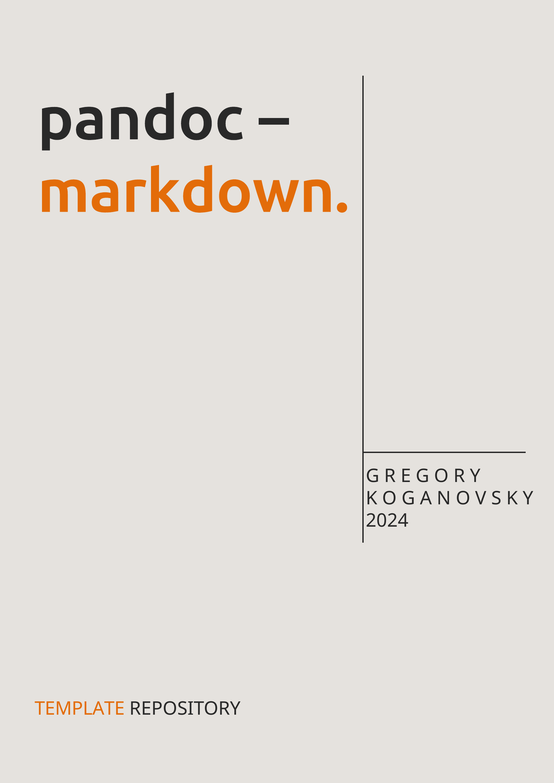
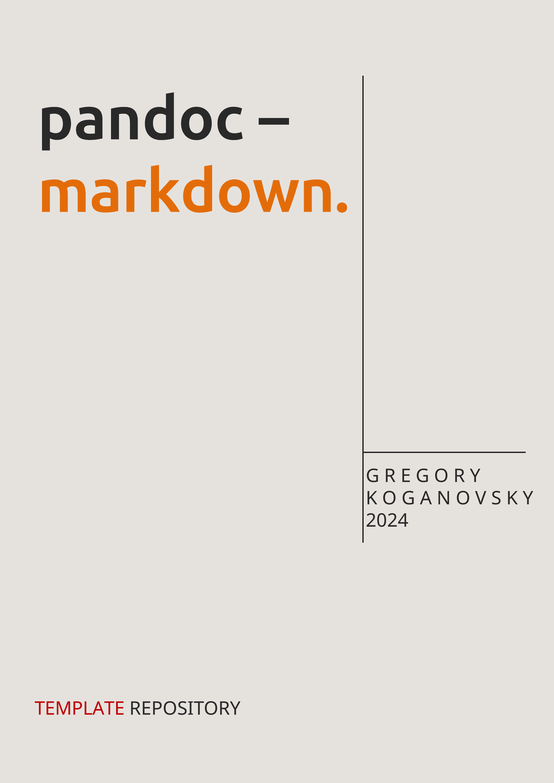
TEMPLATE colour: orange -> red
